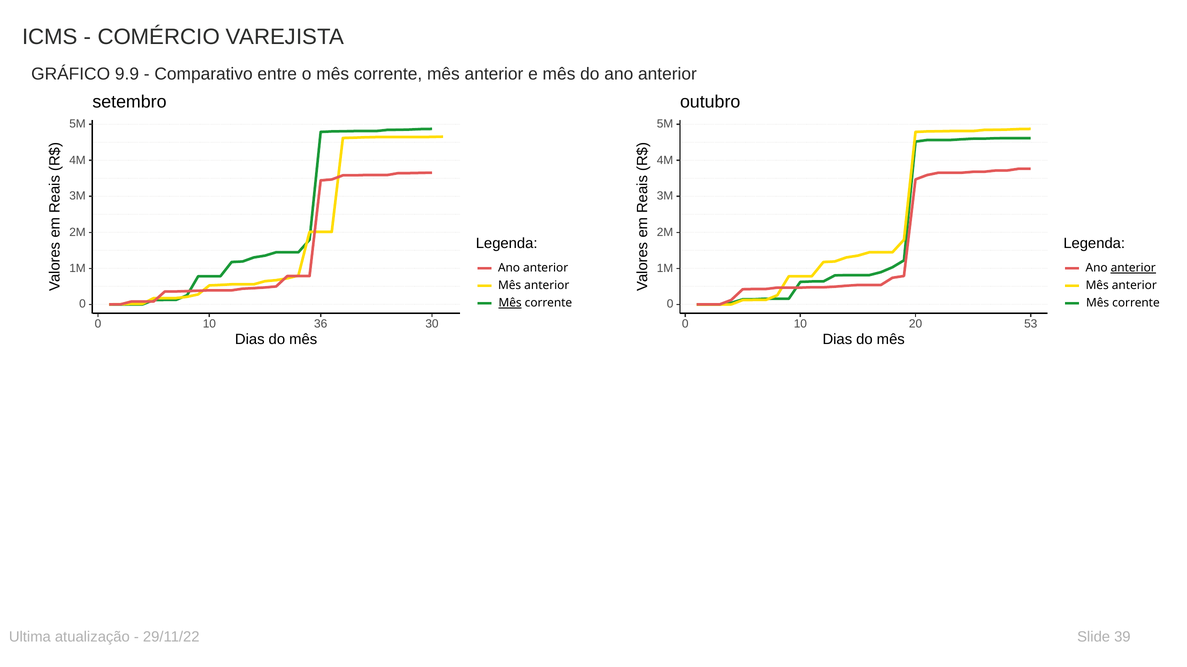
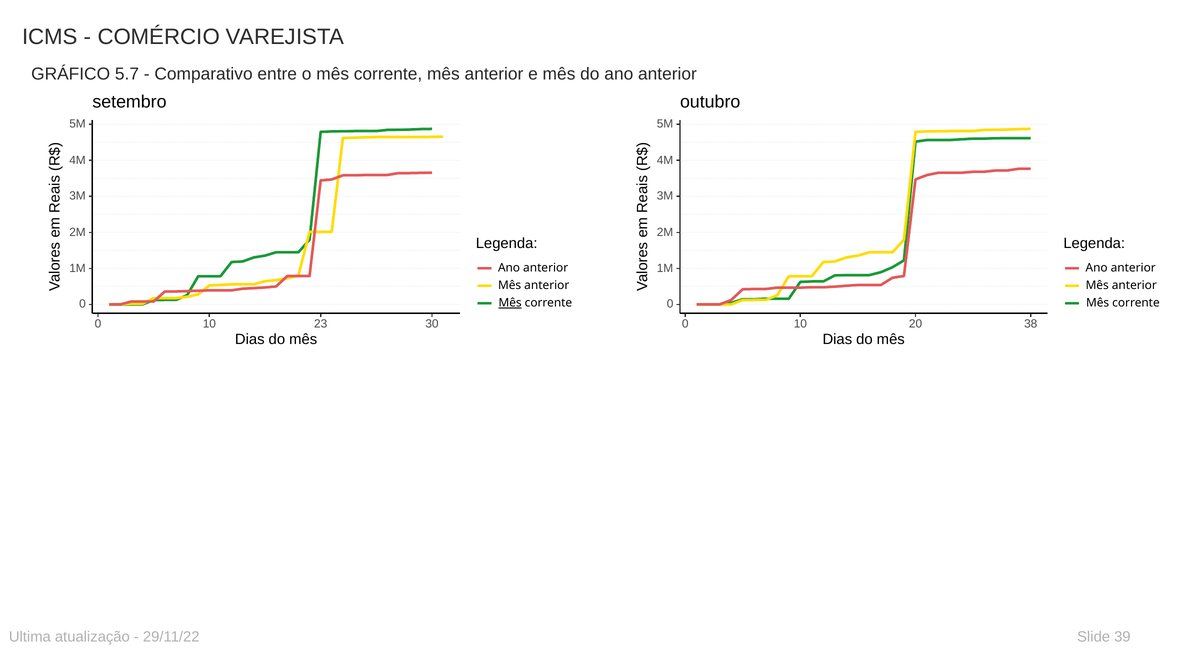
9.9: 9.9 -> 5.7
anterior at (1133, 268) underline: present -> none
36: 36 -> 23
53: 53 -> 38
